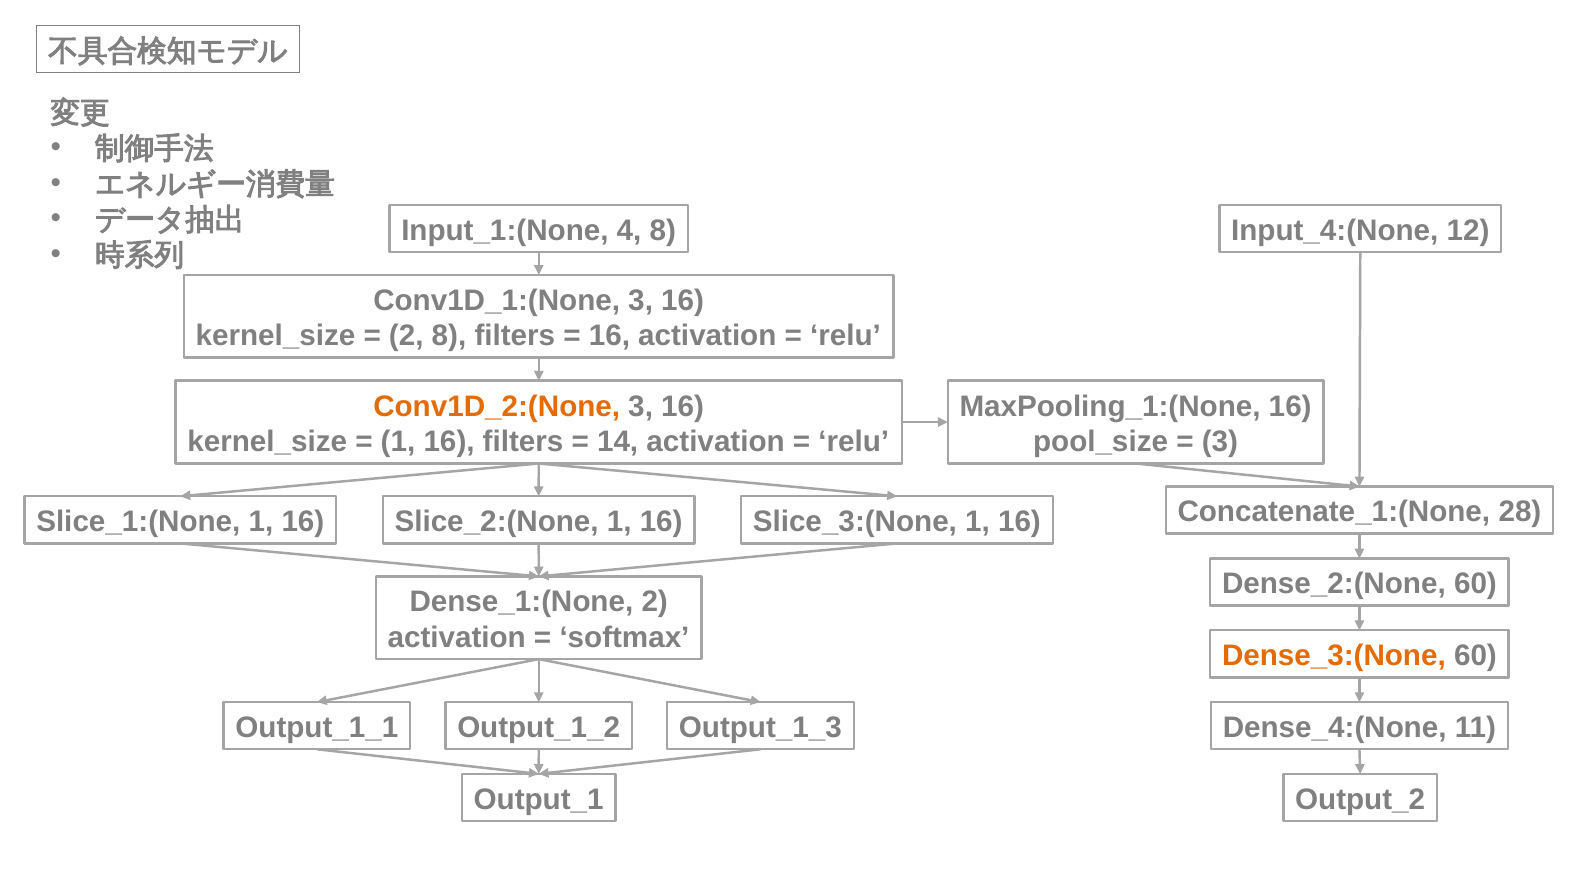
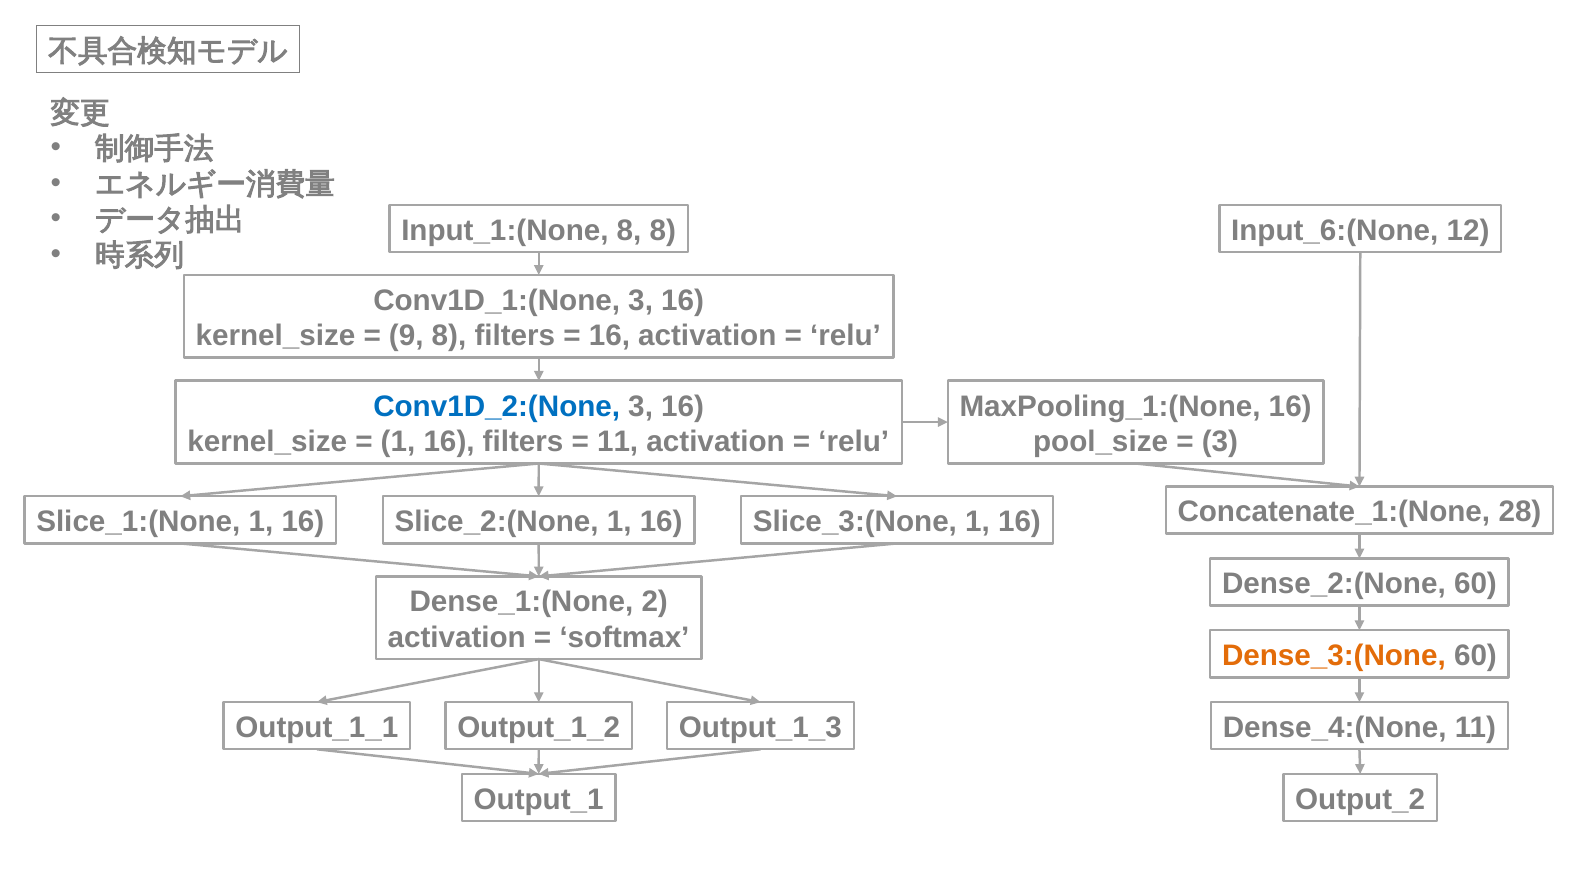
Input_1:(None 4: 4 -> 8
Input_4:(None: Input_4:(None -> Input_6:(None
2 at (406, 336): 2 -> 9
Conv1D_2:(None colour: orange -> blue
14 at (618, 442): 14 -> 11
